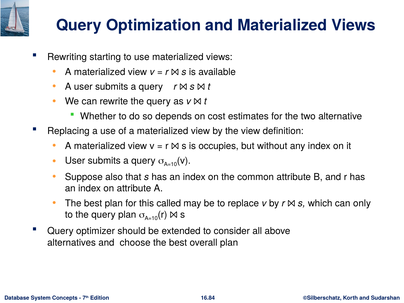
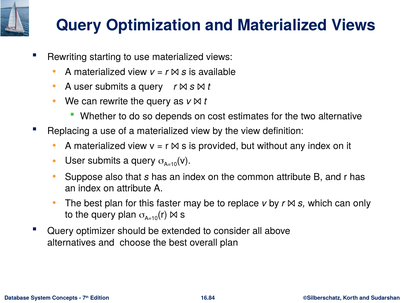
occupies: occupies -> provided
called: called -> faster
